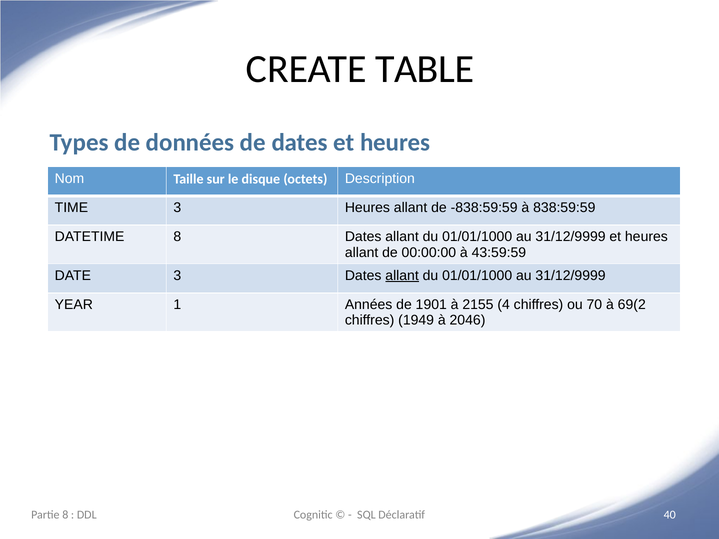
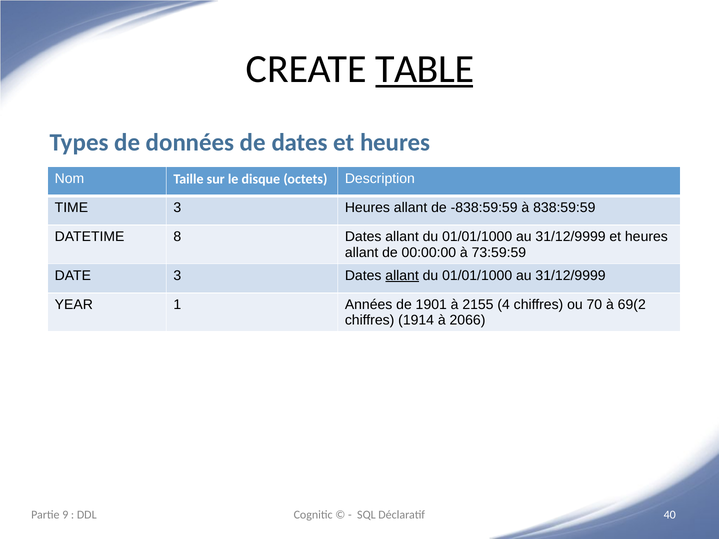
TABLE underline: none -> present
43:59:59: 43:59:59 -> 73:59:59
1949: 1949 -> 1914
2046: 2046 -> 2066
Partie 8: 8 -> 9
